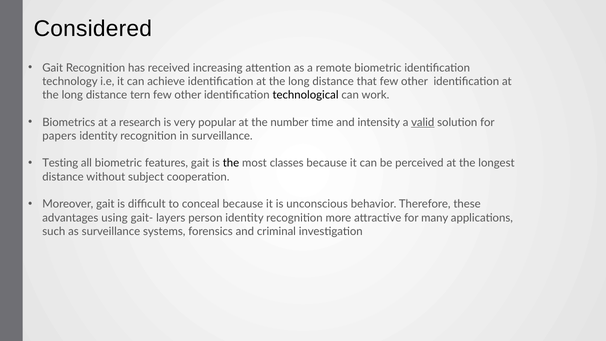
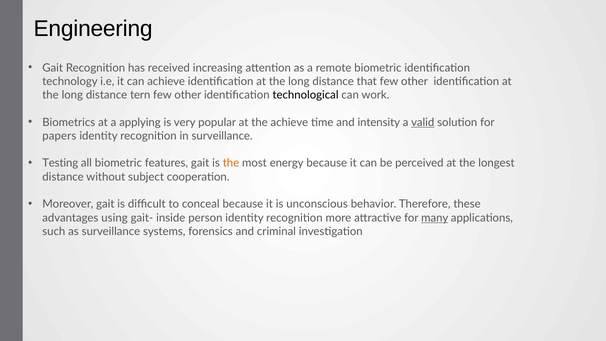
Considered: Considered -> Engineering
research: research -> applying
the number: number -> achieve
the at (231, 163) colour: black -> orange
classes: classes -> energy
layers: layers -> inside
many underline: none -> present
